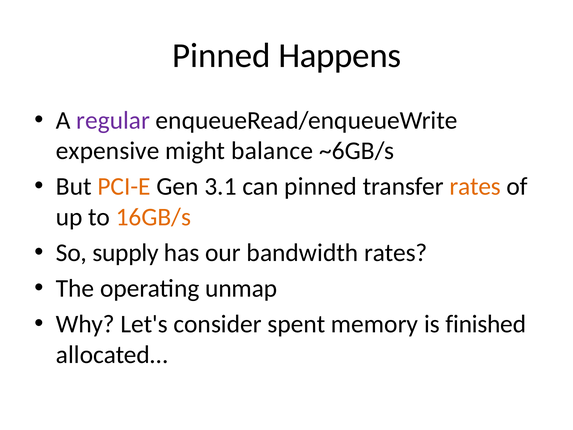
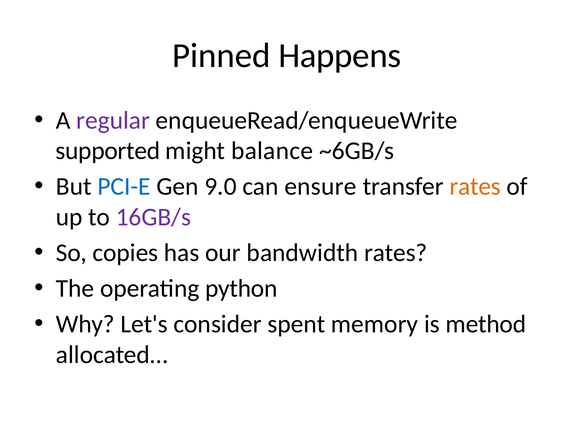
expensive: expensive -> supported
PCI-E colour: orange -> blue
3.1: 3.1 -> 9.0
can pinned: pinned -> ensure
16GB/s colour: orange -> purple
supply: supply -> copies
unmap: unmap -> python
finished: finished -> method
